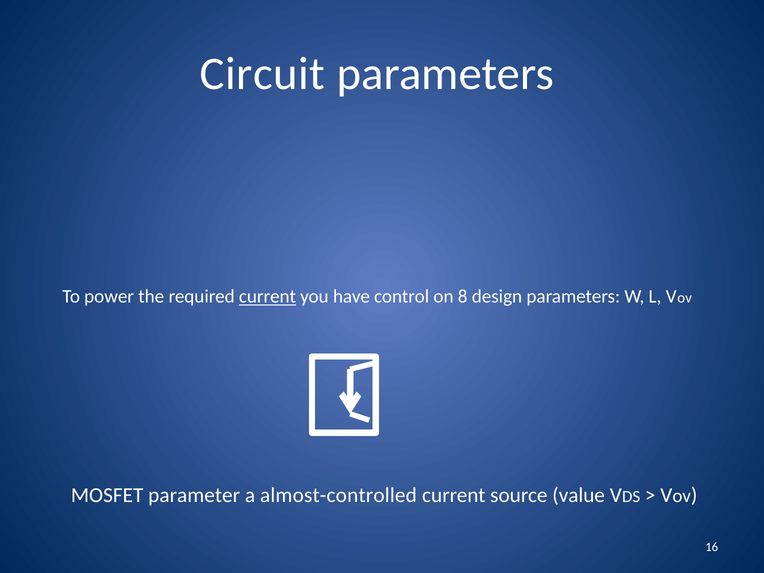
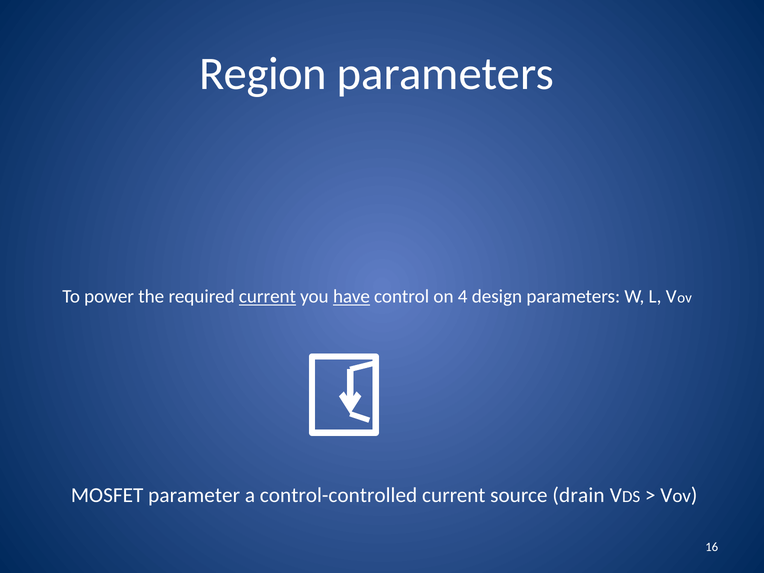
Circuit: Circuit -> Region
have underline: none -> present
8: 8 -> 4
almost-controlled: almost-controlled -> control-controlled
value: value -> drain
